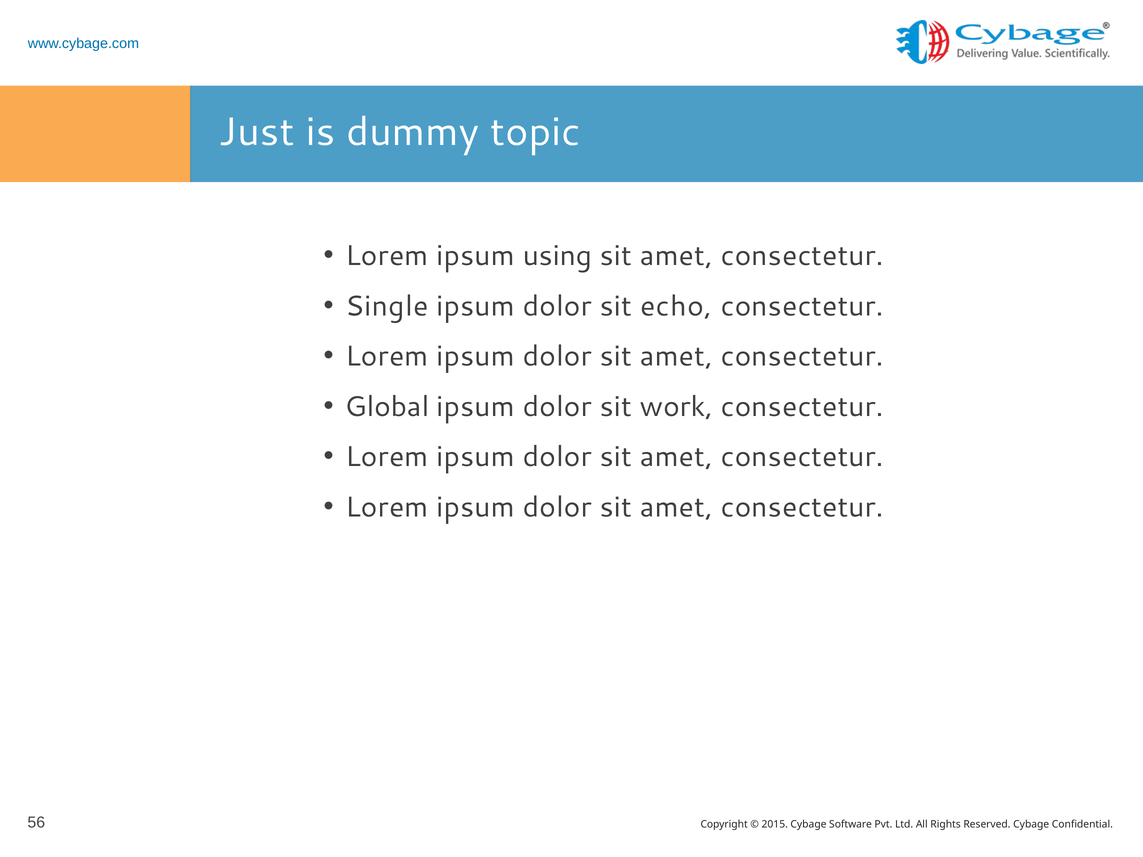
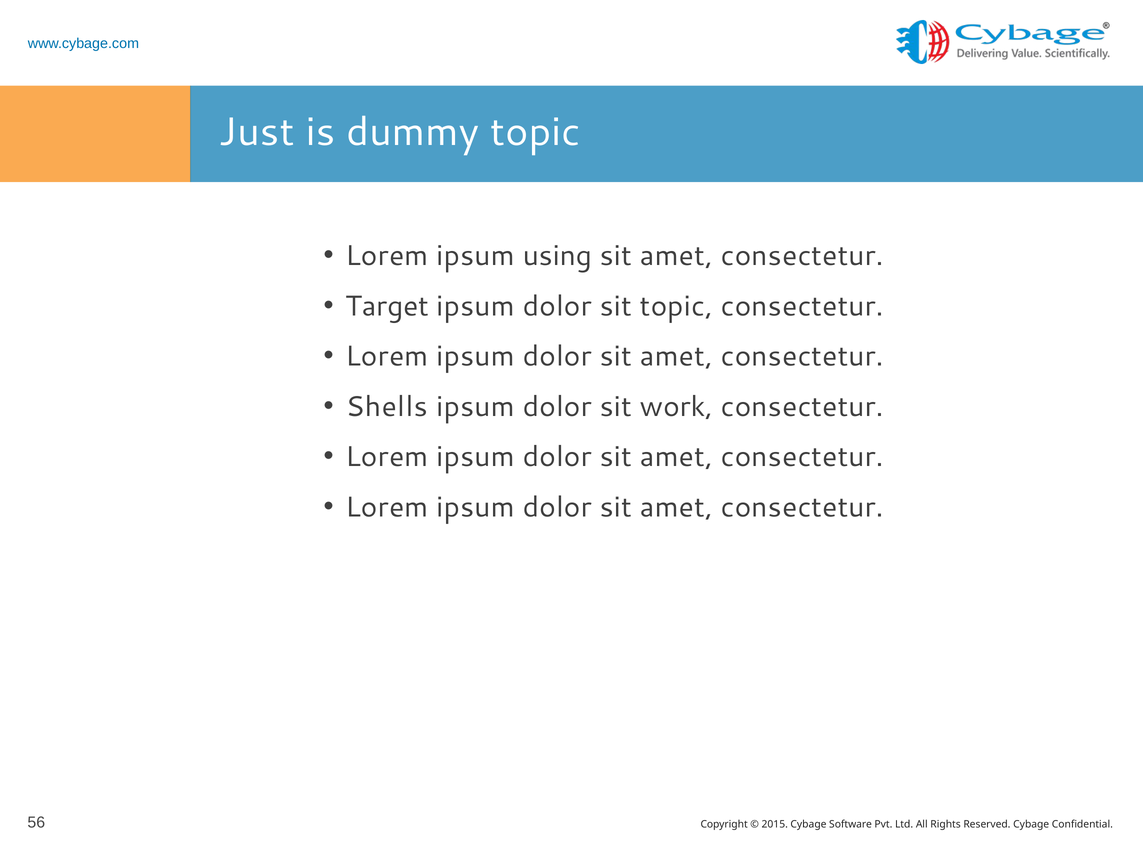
Single: Single -> Target
sit echo: echo -> topic
Global: Global -> Shells
